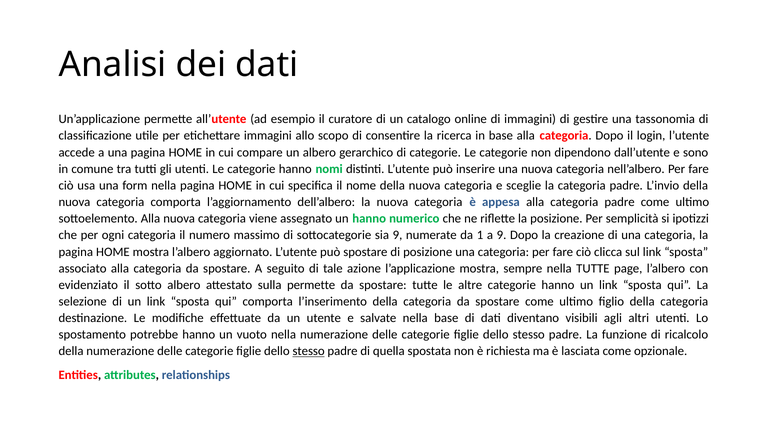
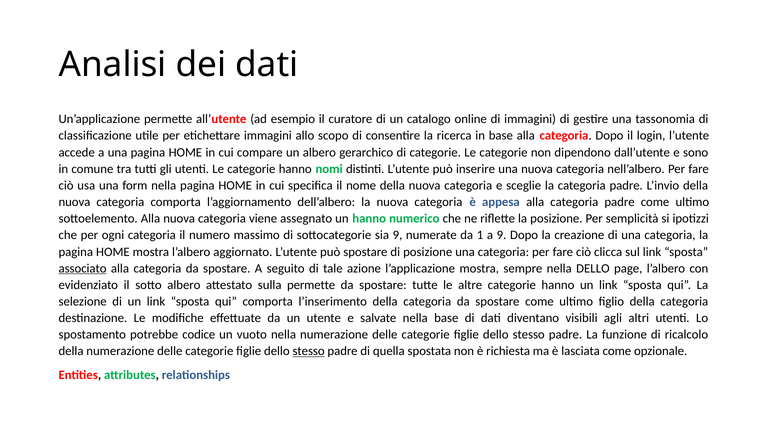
associato underline: none -> present
nella TUTTE: TUTTE -> DELLO
potrebbe hanno: hanno -> codice
